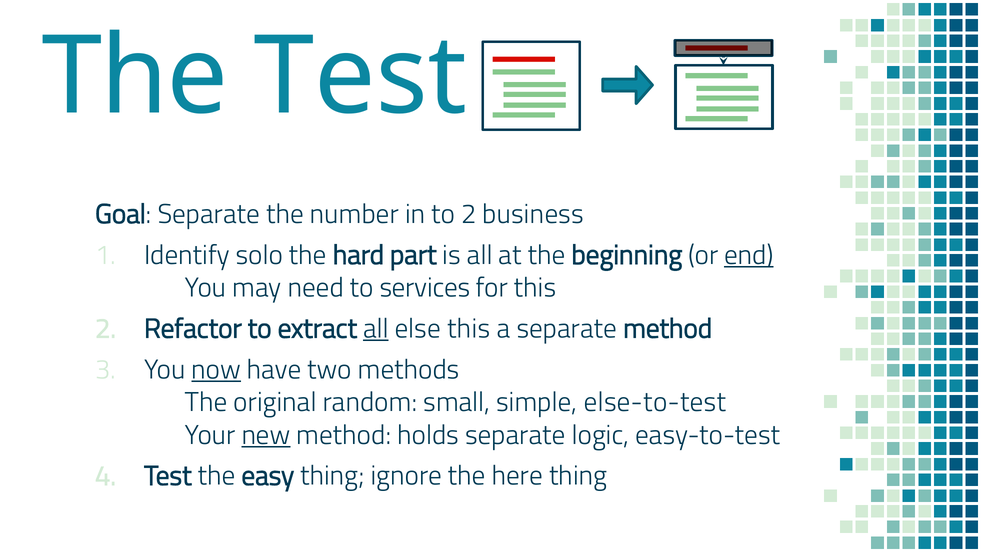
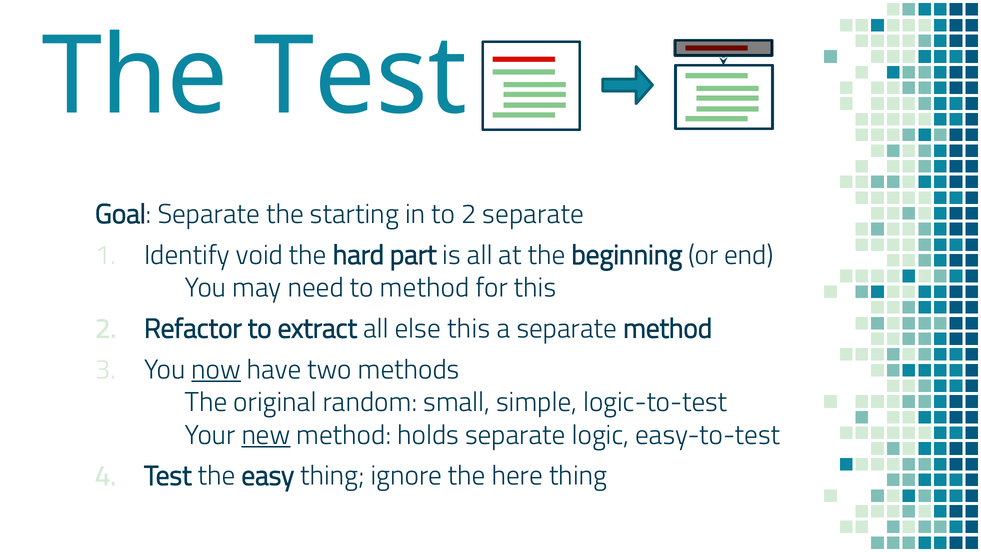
number: number -> starting
2 business: business -> separate
solo: solo -> void
end underline: present -> none
to services: services -> method
all at (376, 329) underline: present -> none
else-to-test: else-to-test -> logic-to-test
